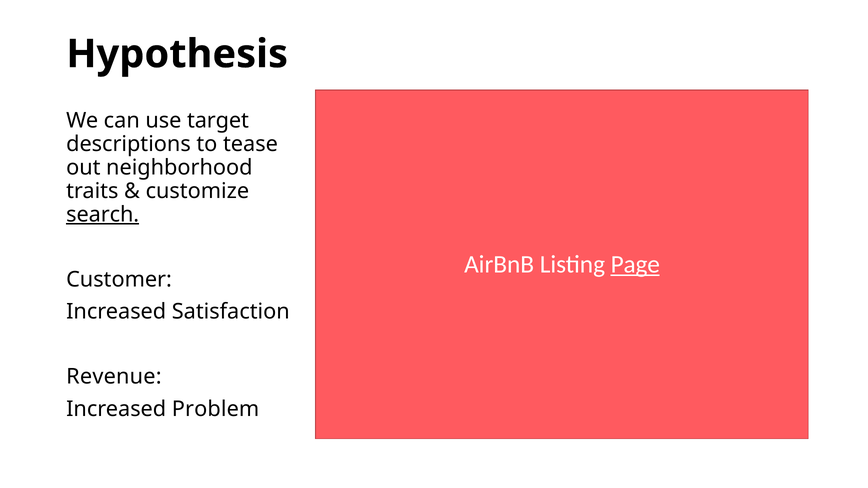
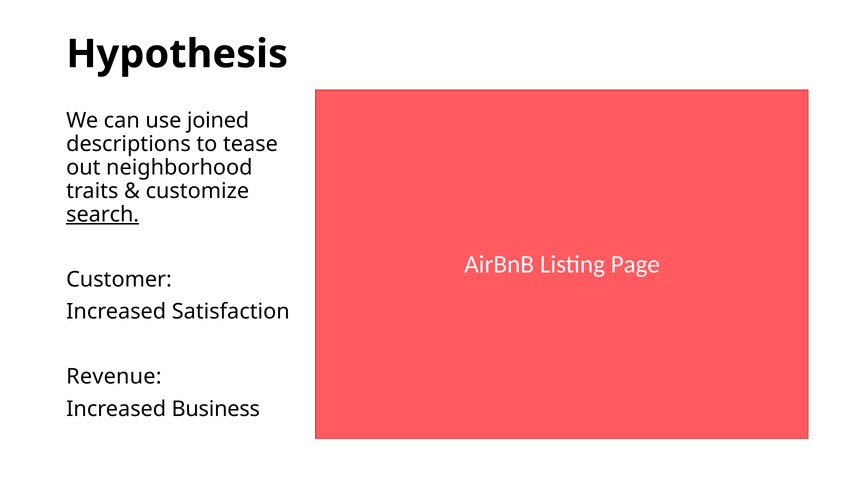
target: target -> joined
Page underline: present -> none
Problem: Problem -> Business
